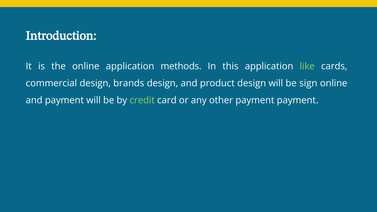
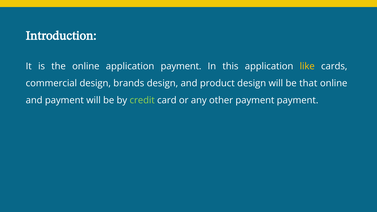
application methods: methods -> payment
like colour: light green -> yellow
sign: sign -> that
